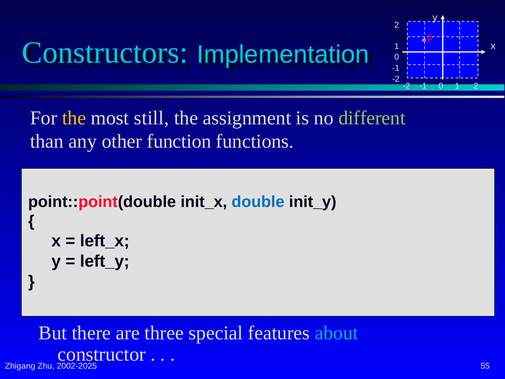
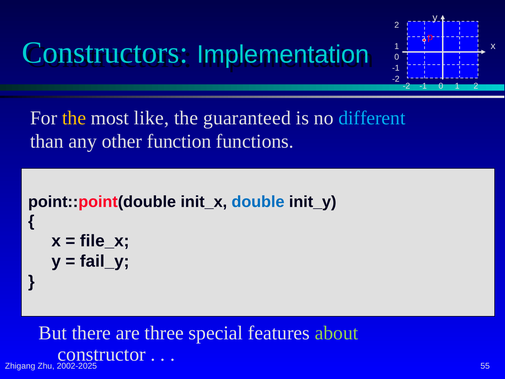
still: still -> like
assignment: assignment -> guaranteed
different colour: light green -> light blue
left_x: left_x -> file_x
left_y: left_y -> fail_y
about colour: light blue -> light green
